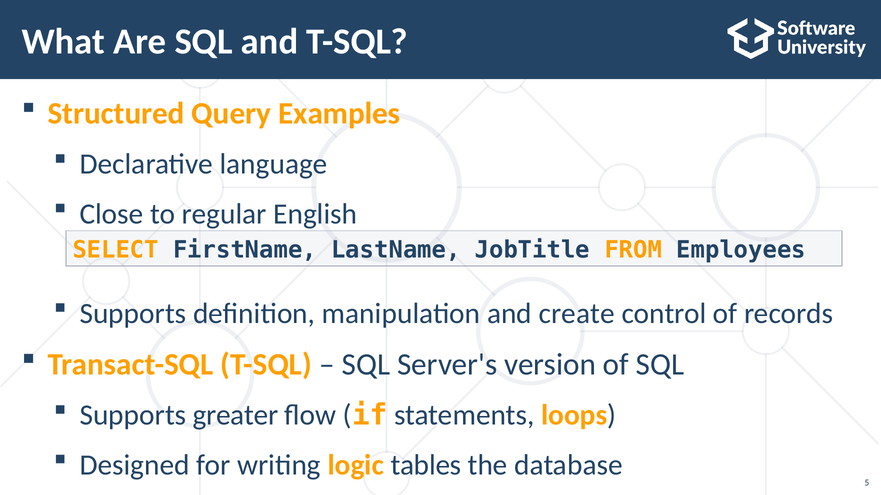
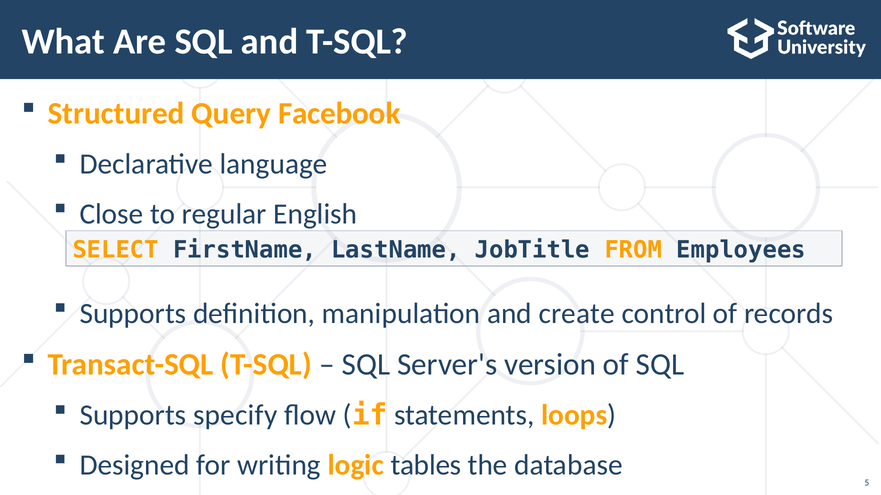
Examples: Examples -> Facebook
greater: greater -> specify
